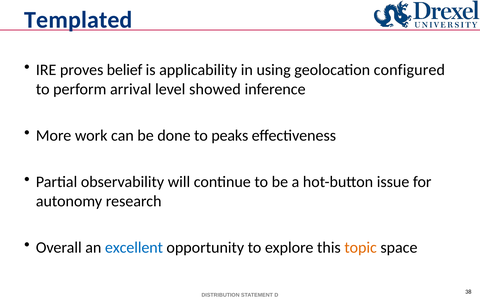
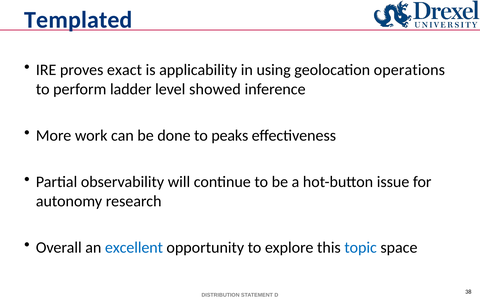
belief: belief -> exact
configured: configured -> operations
arrival: arrival -> ladder
topic colour: orange -> blue
